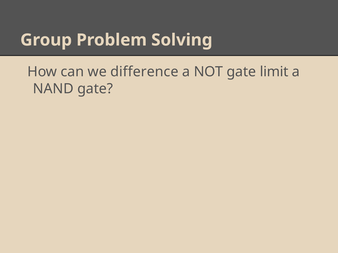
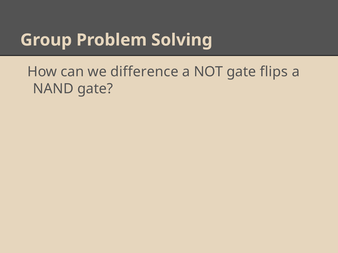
limit: limit -> flips
